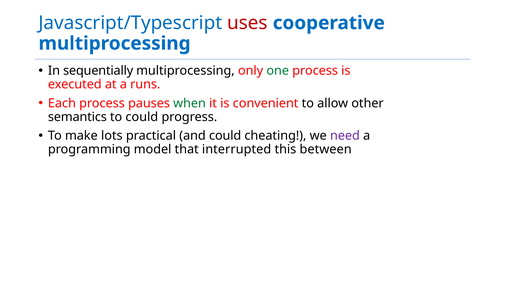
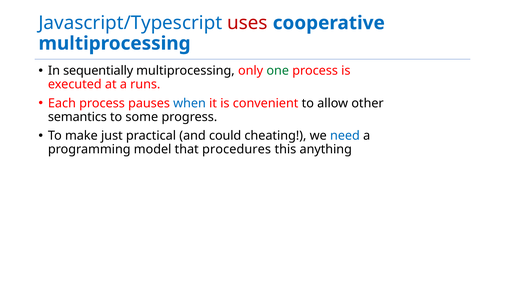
when colour: green -> blue
to could: could -> some
lots: lots -> just
need colour: purple -> blue
interrupted: interrupted -> procedures
between: between -> anything
